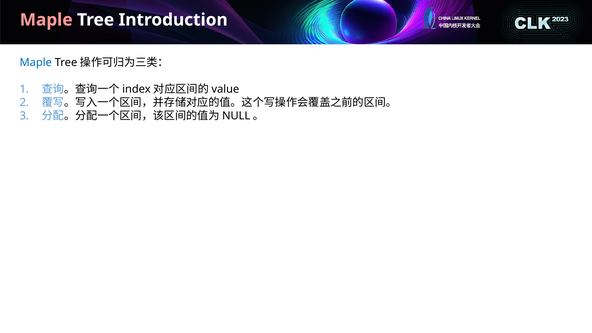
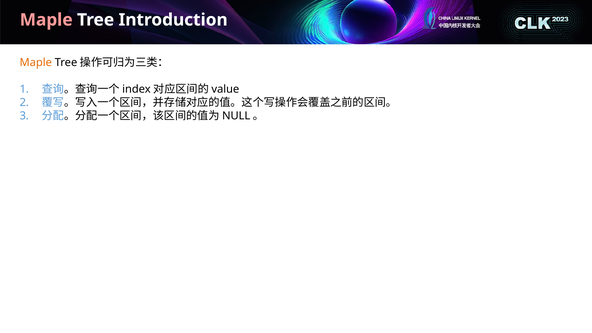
Maple at (36, 63) colour: blue -> orange
